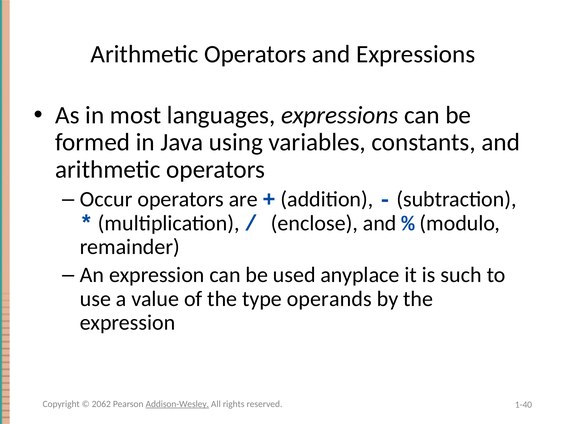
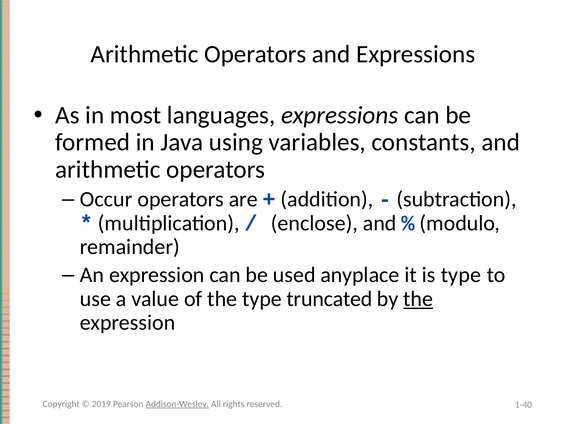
is such: such -> type
operands: operands -> truncated
the at (418, 299) underline: none -> present
2062: 2062 -> 2019
